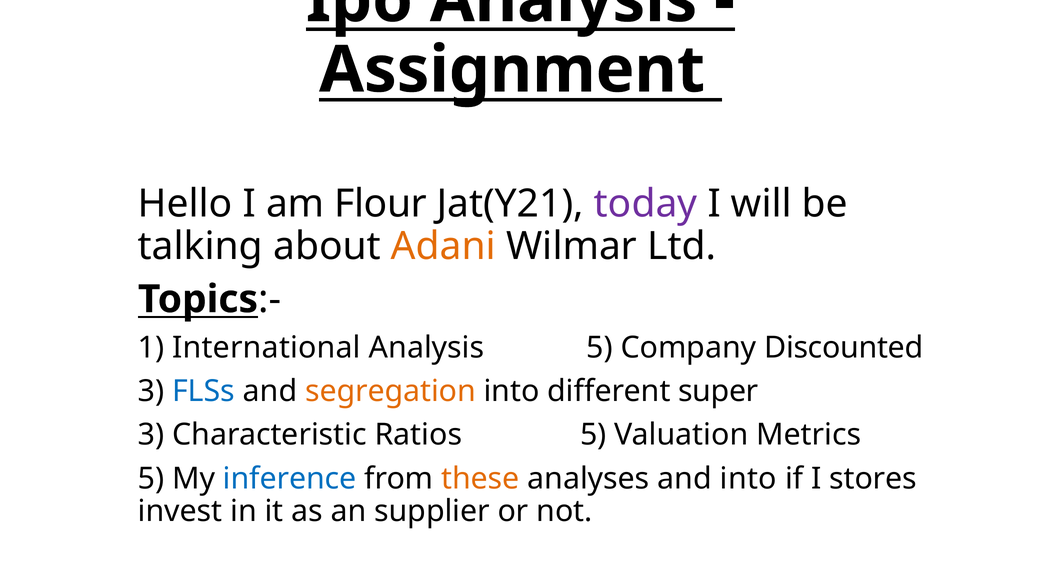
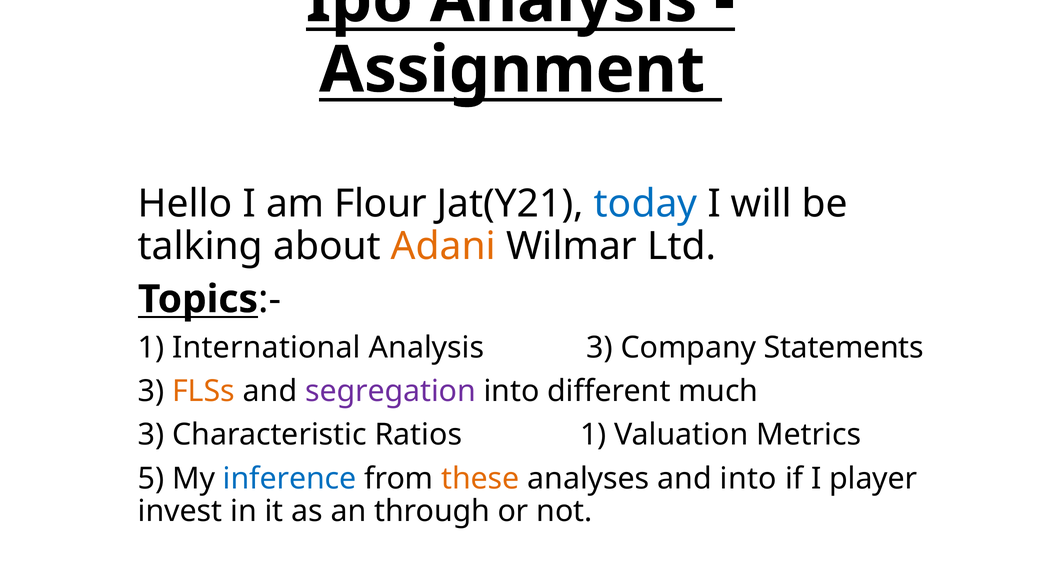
today colour: purple -> blue
Analysis 5: 5 -> 3
Discounted: Discounted -> Statements
FLSs colour: blue -> orange
segregation colour: orange -> purple
super: super -> much
Ratios 5: 5 -> 1
stores: stores -> player
supplier: supplier -> through
